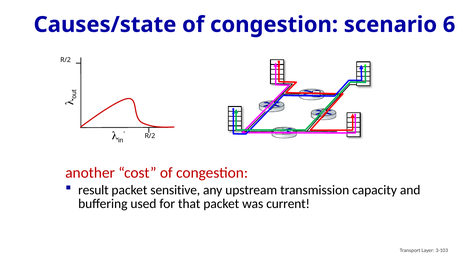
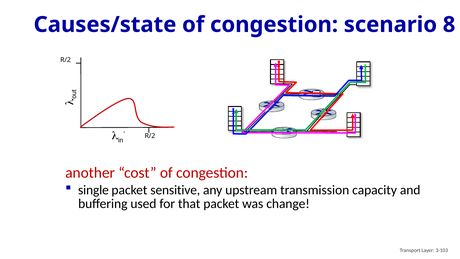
6: 6 -> 8
result: result -> single
current: current -> change
